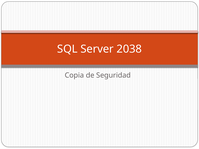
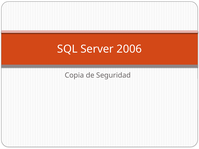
2038: 2038 -> 2006
